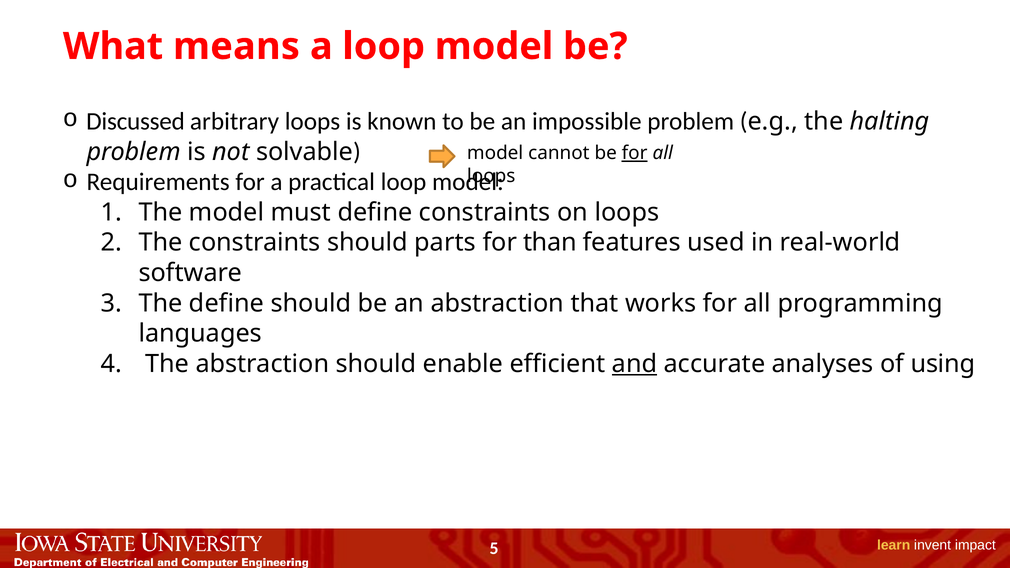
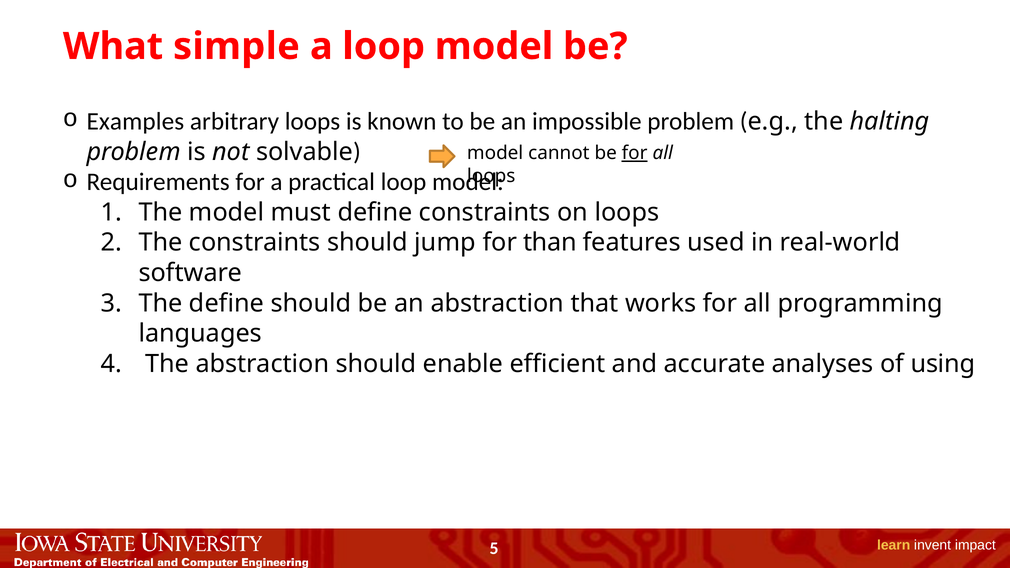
means: means -> simple
Discussed: Discussed -> Examples
parts: parts -> jump
and underline: present -> none
